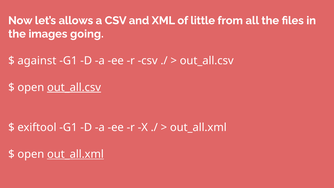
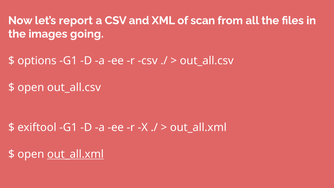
allows: allows -> report
little: little -> scan
against: against -> options
out_all.csv at (74, 87) underline: present -> none
